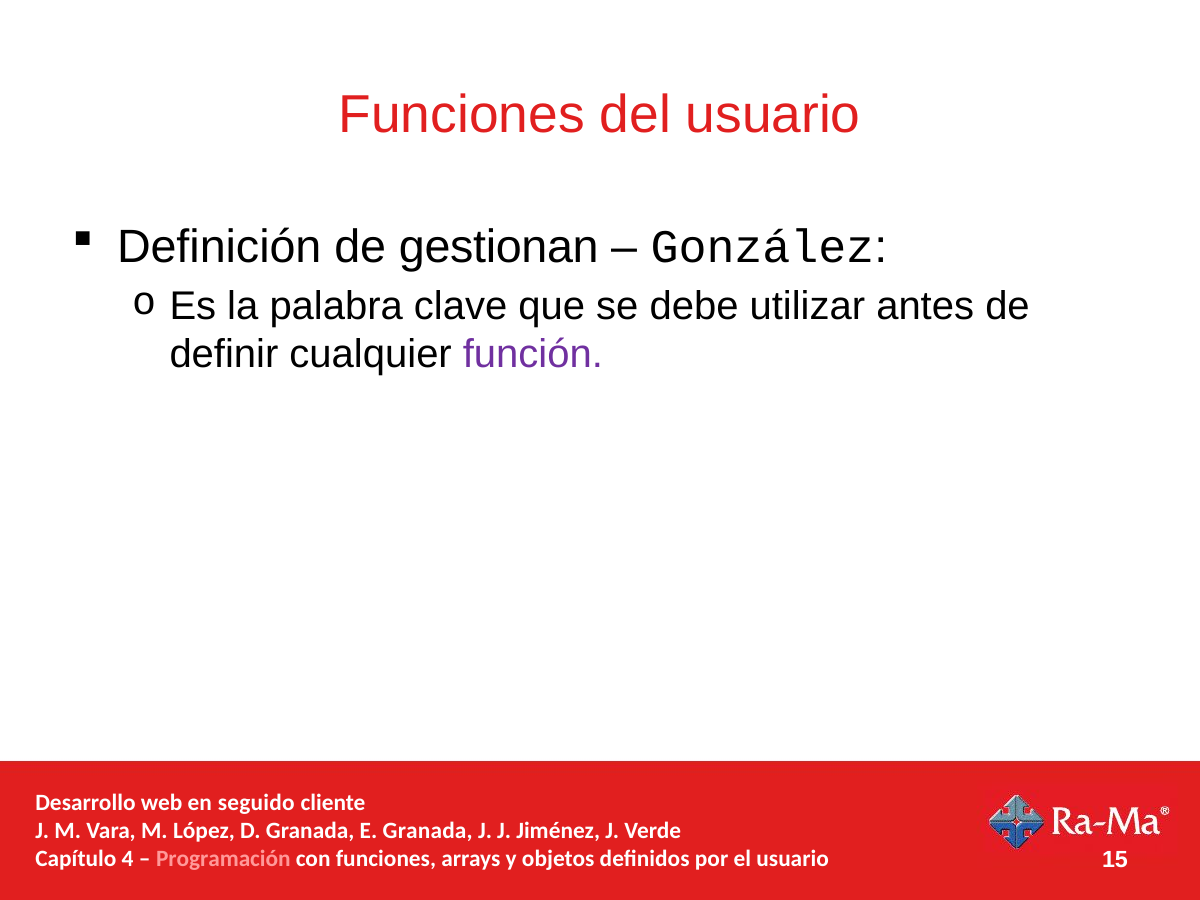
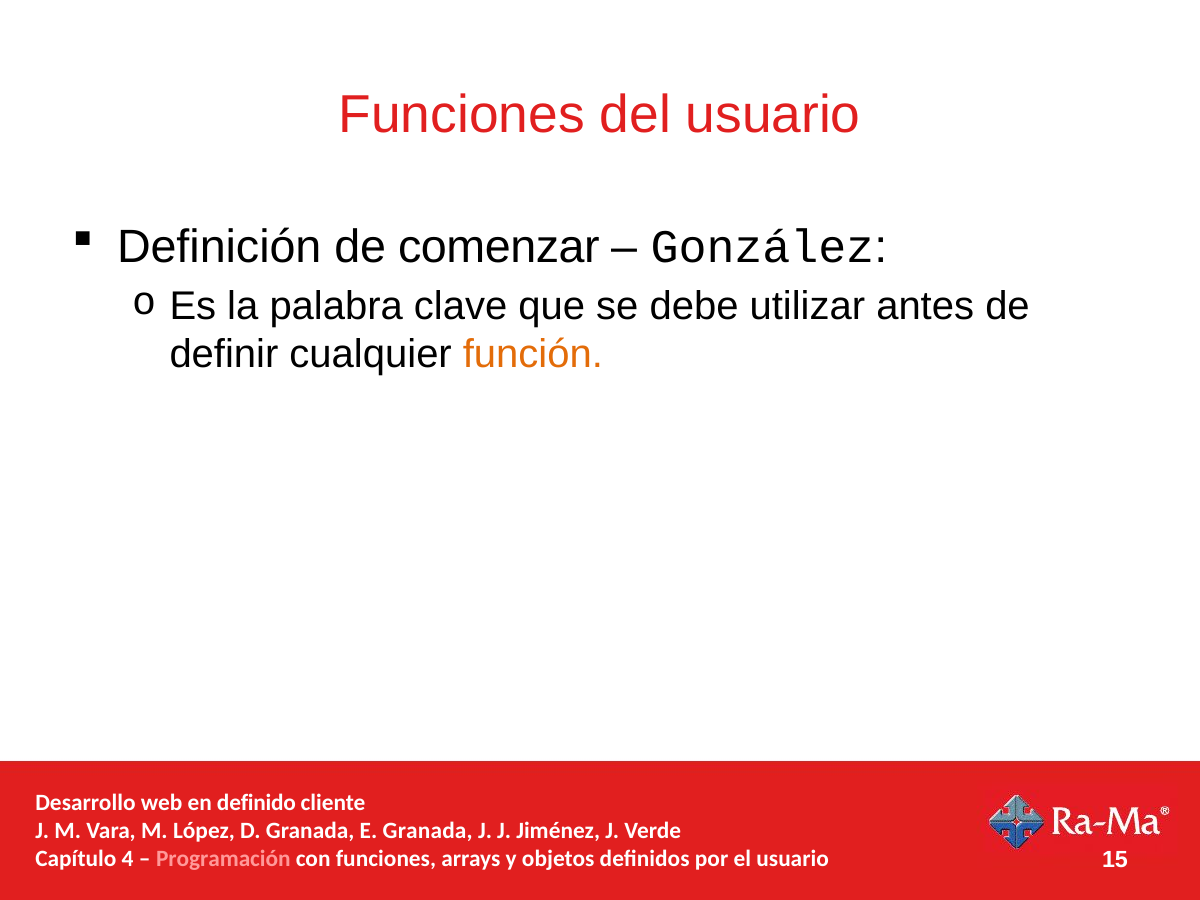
gestionan: gestionan -> comenzar
función colour: purple -> orange
seguido: seguido -> definido
